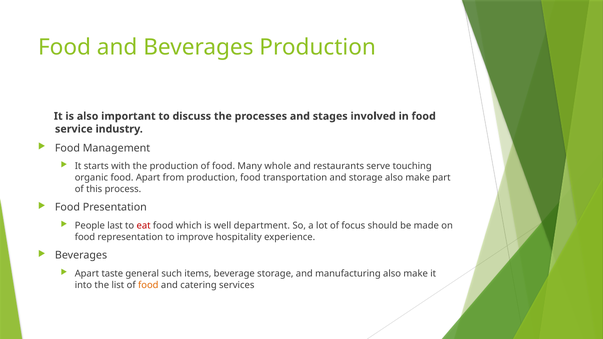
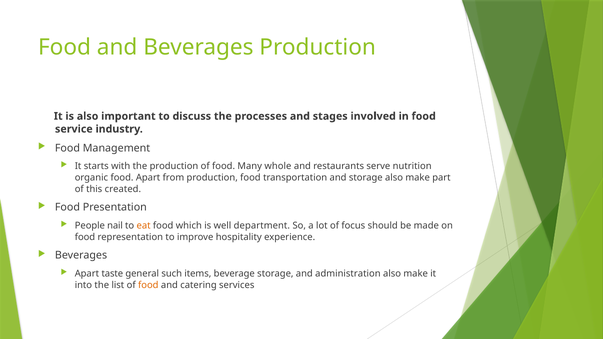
touching: touching -> nutrition
process: process -> created
last: last -> nail
eat colour: red -> orange
manufacturing: manufacturing -> administration
